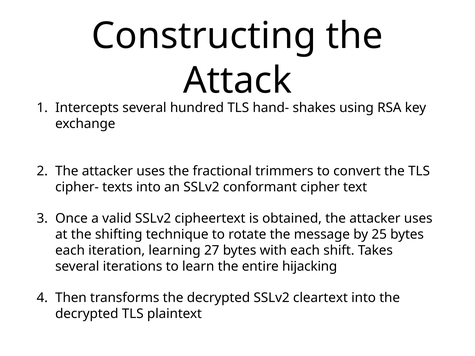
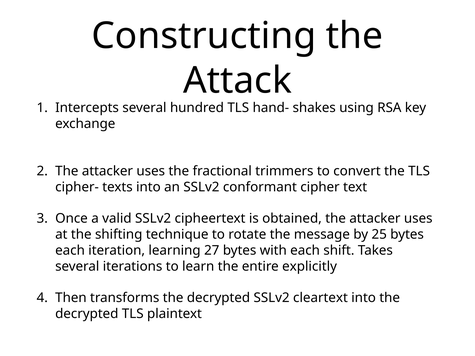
hijacking: hijacking -> explicitly
